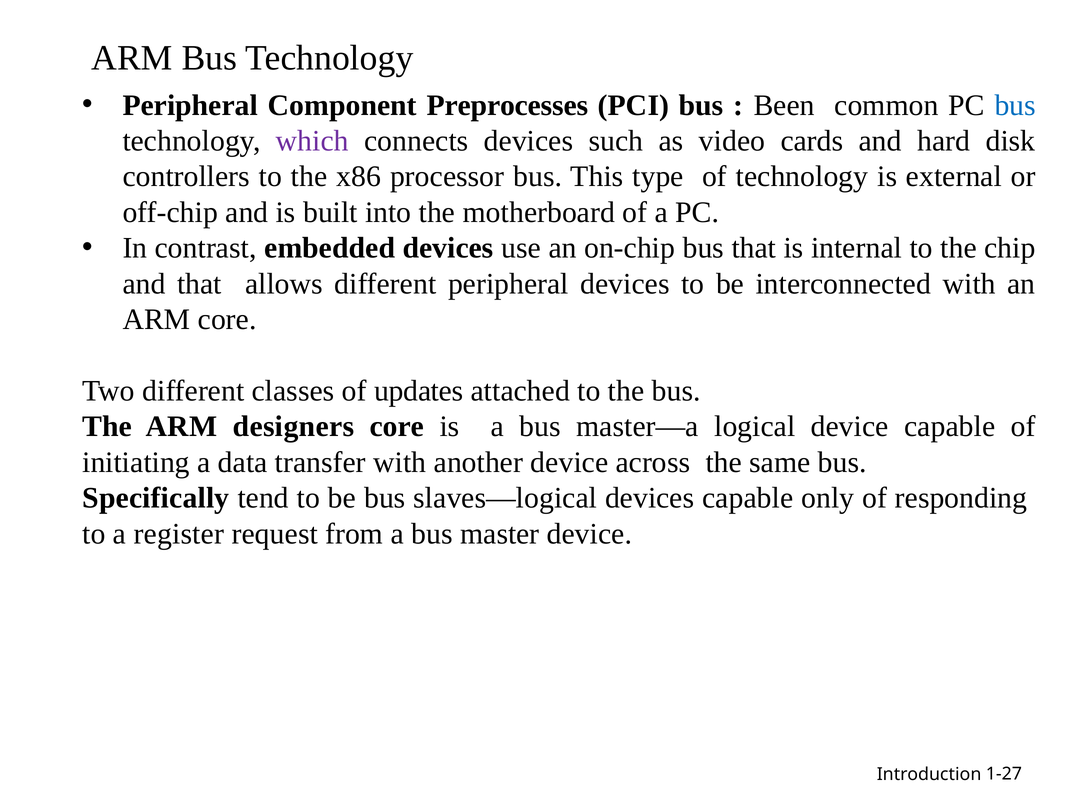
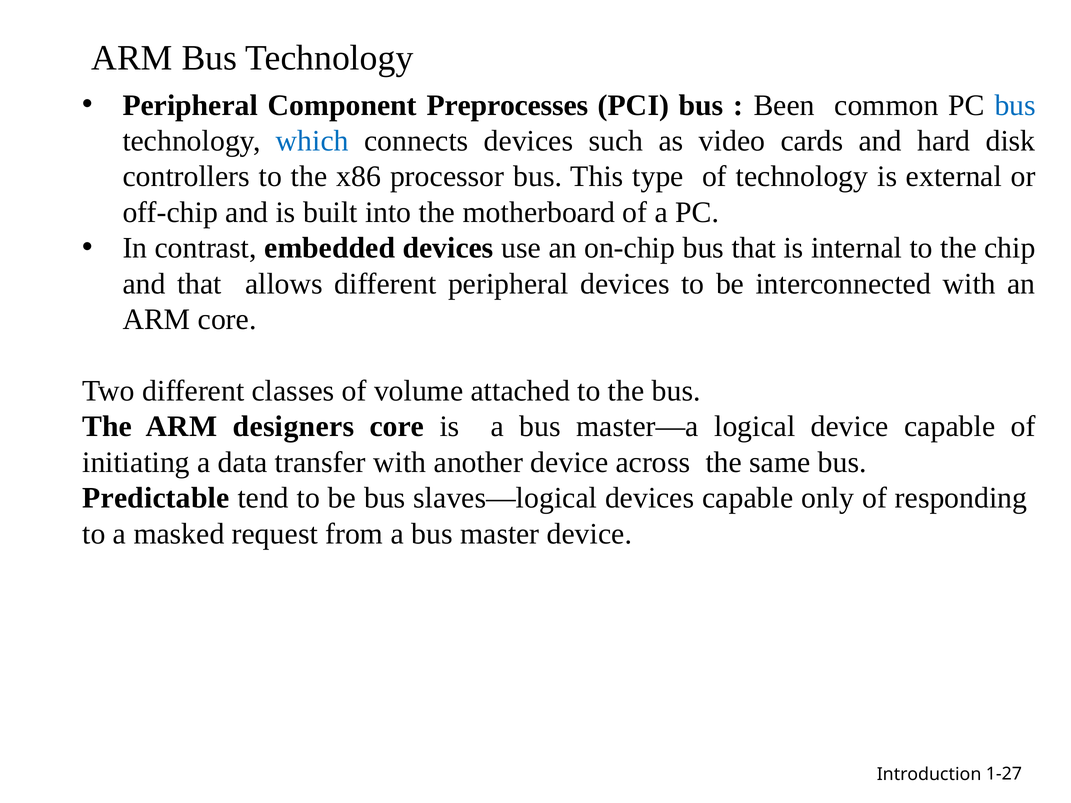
which colour: purple -> blue
updates: updates -> volume
Specifically: Specifically -> Predictable
register: register -> masked
